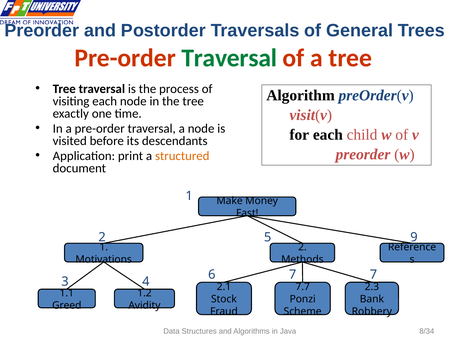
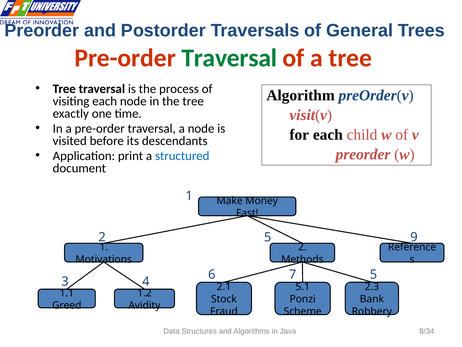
structured colour: orange -> blue
7 7: 7 -> 5
7.7: 7.7 -> 5.1
